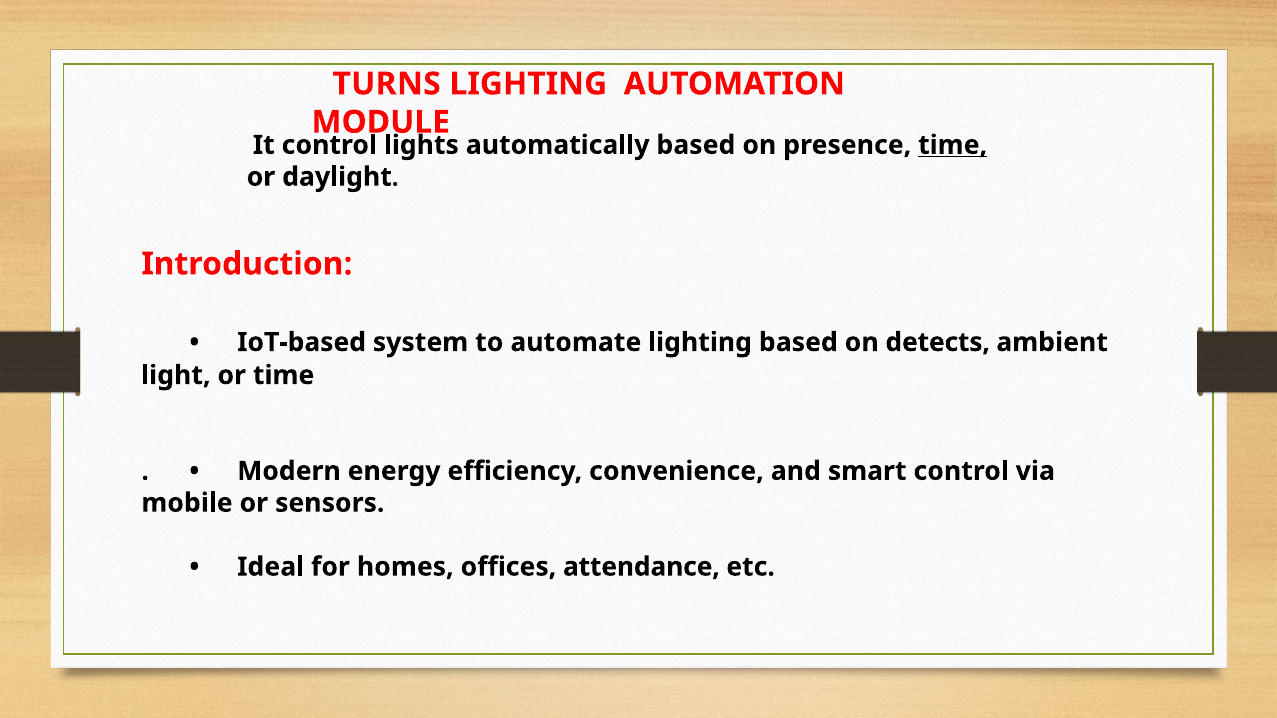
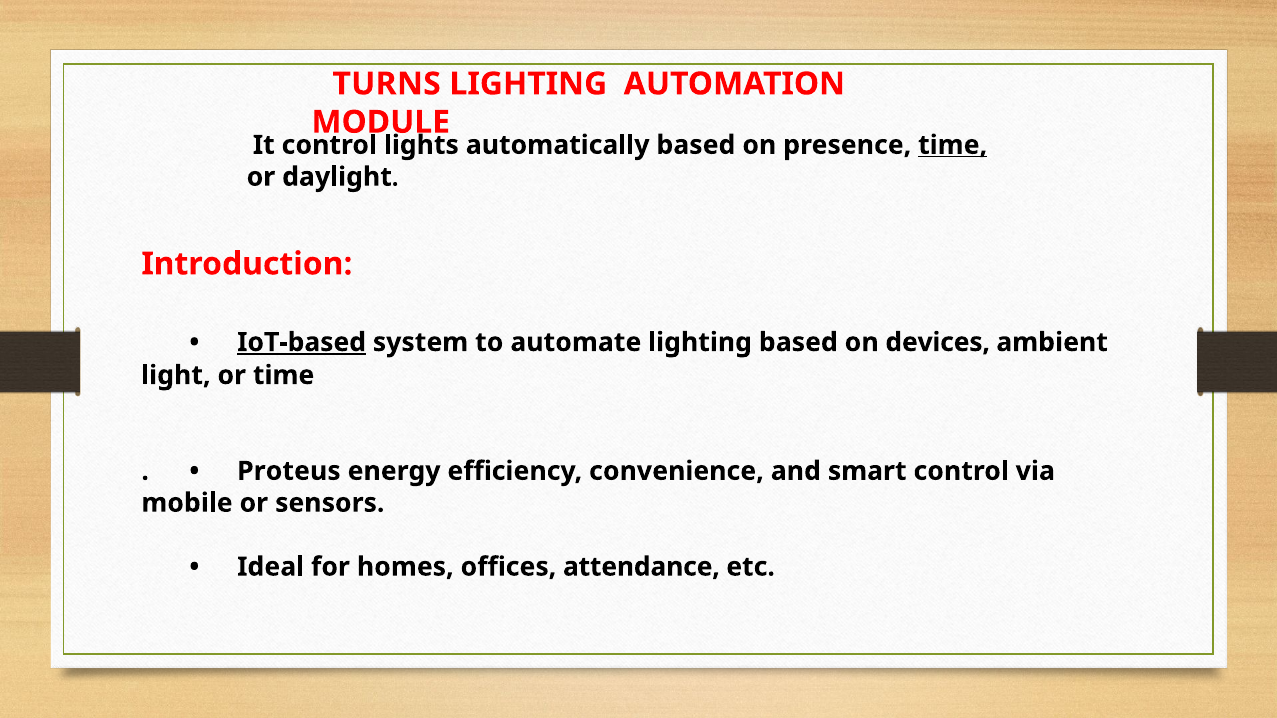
IoT-based underline: none -> present
detects: detects -> devices
Modern: Modern -> Proteus
